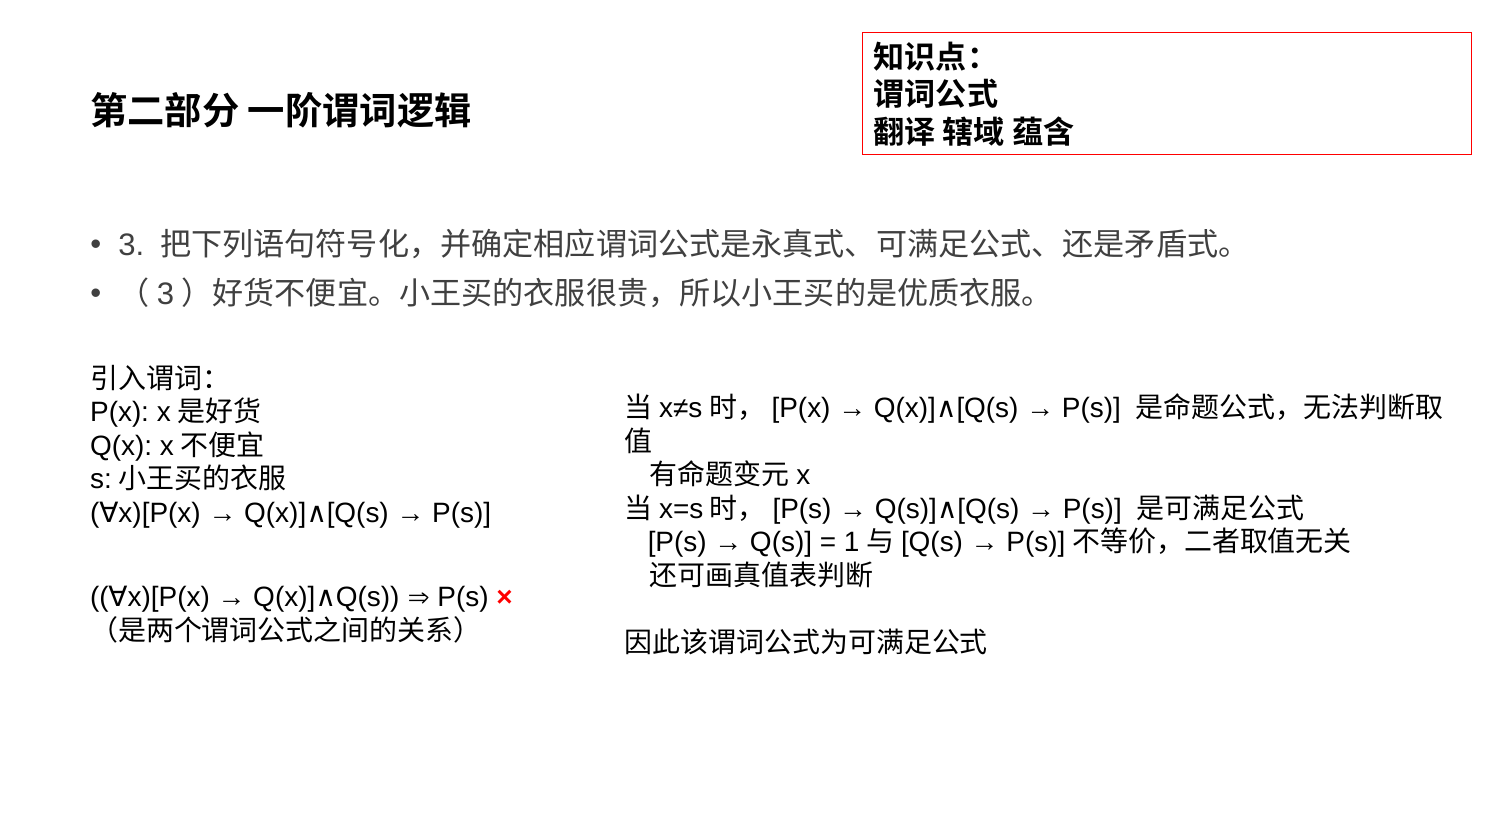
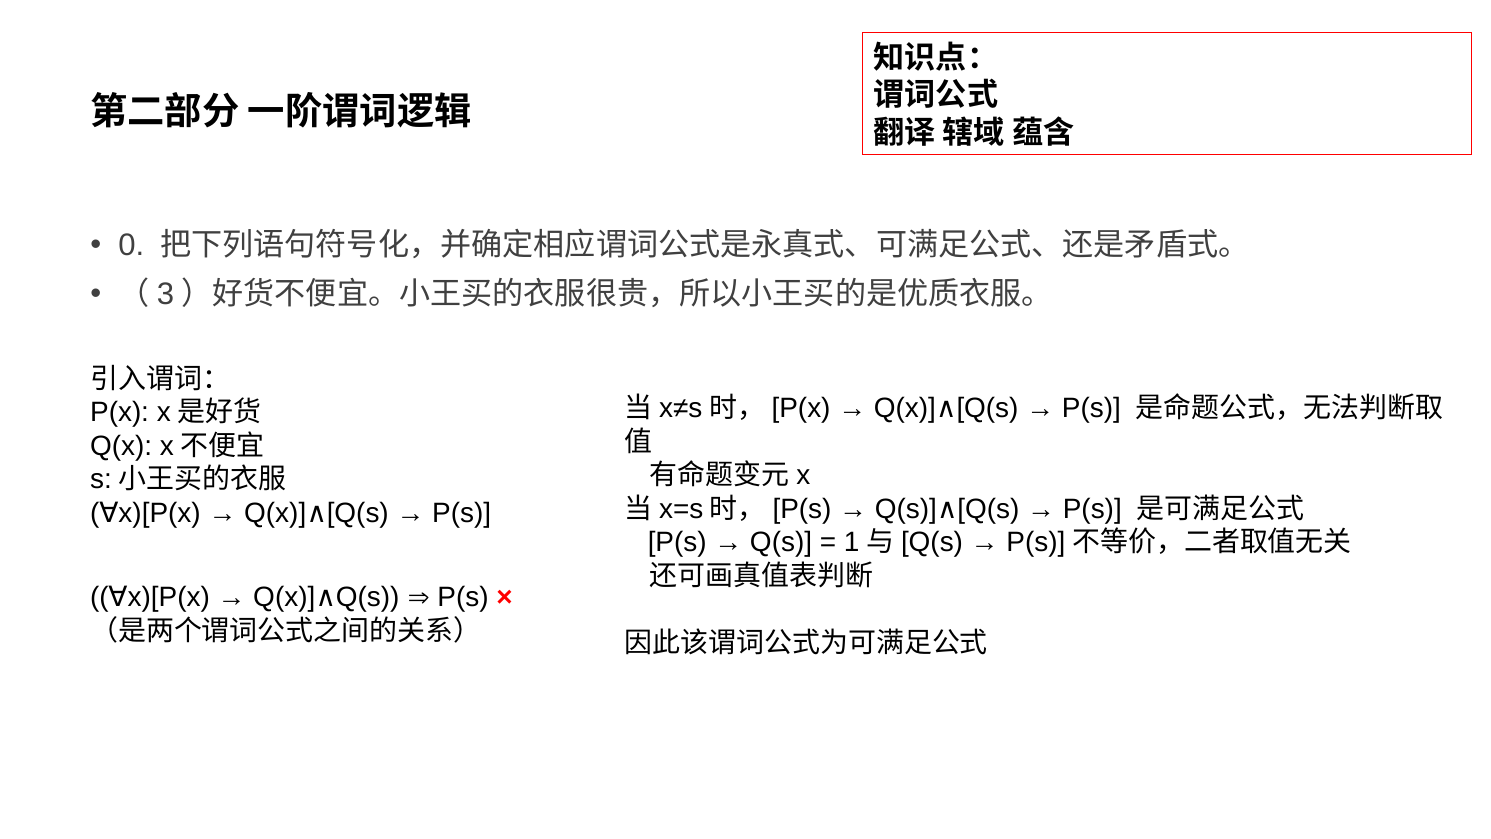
3: 3 -> 0
